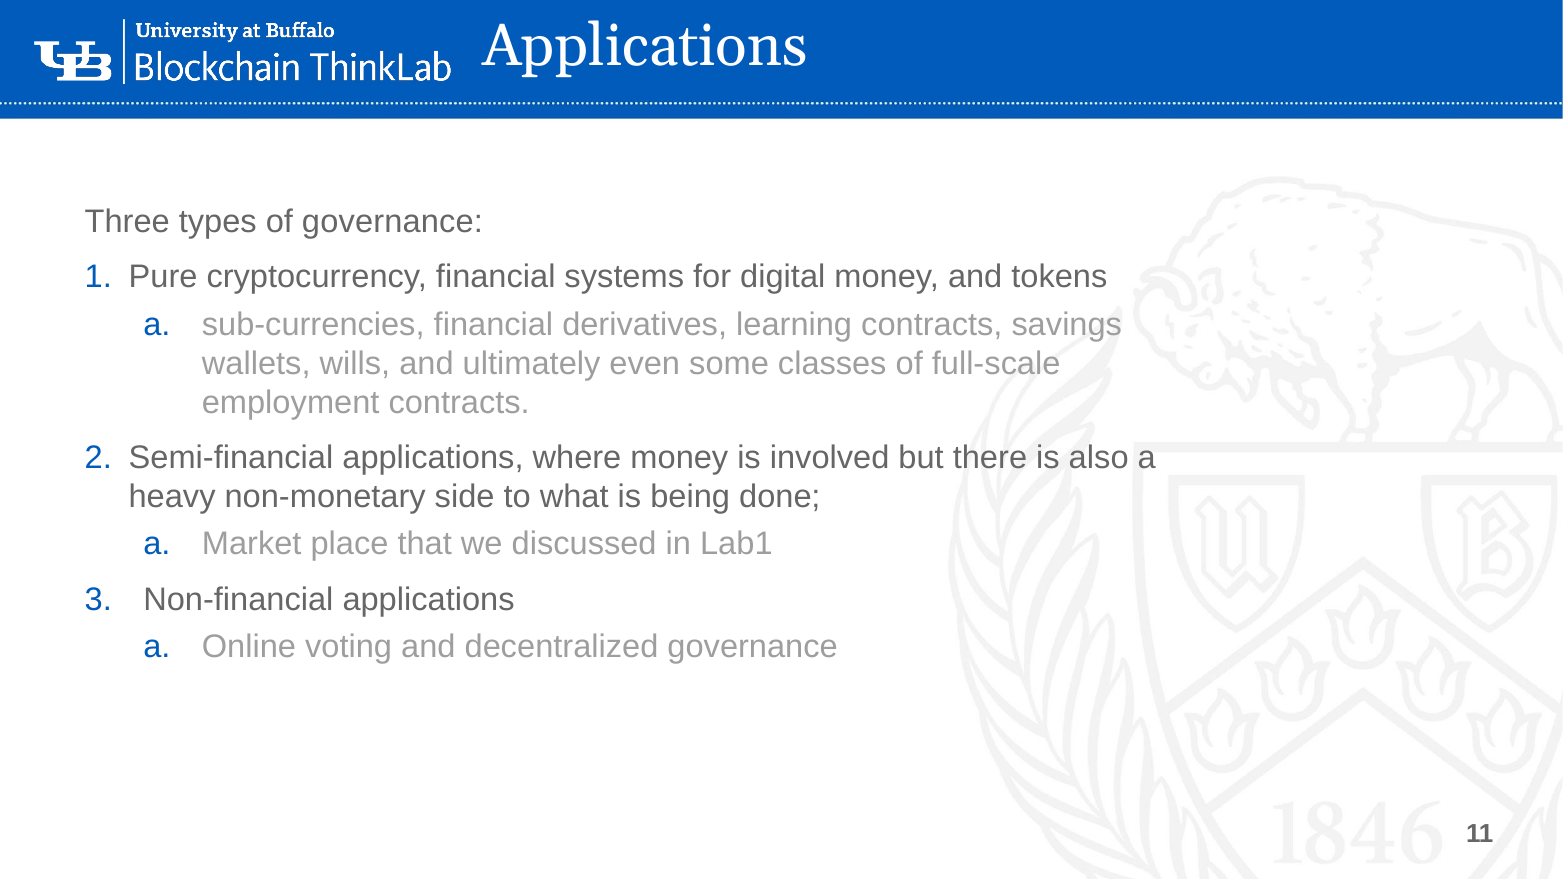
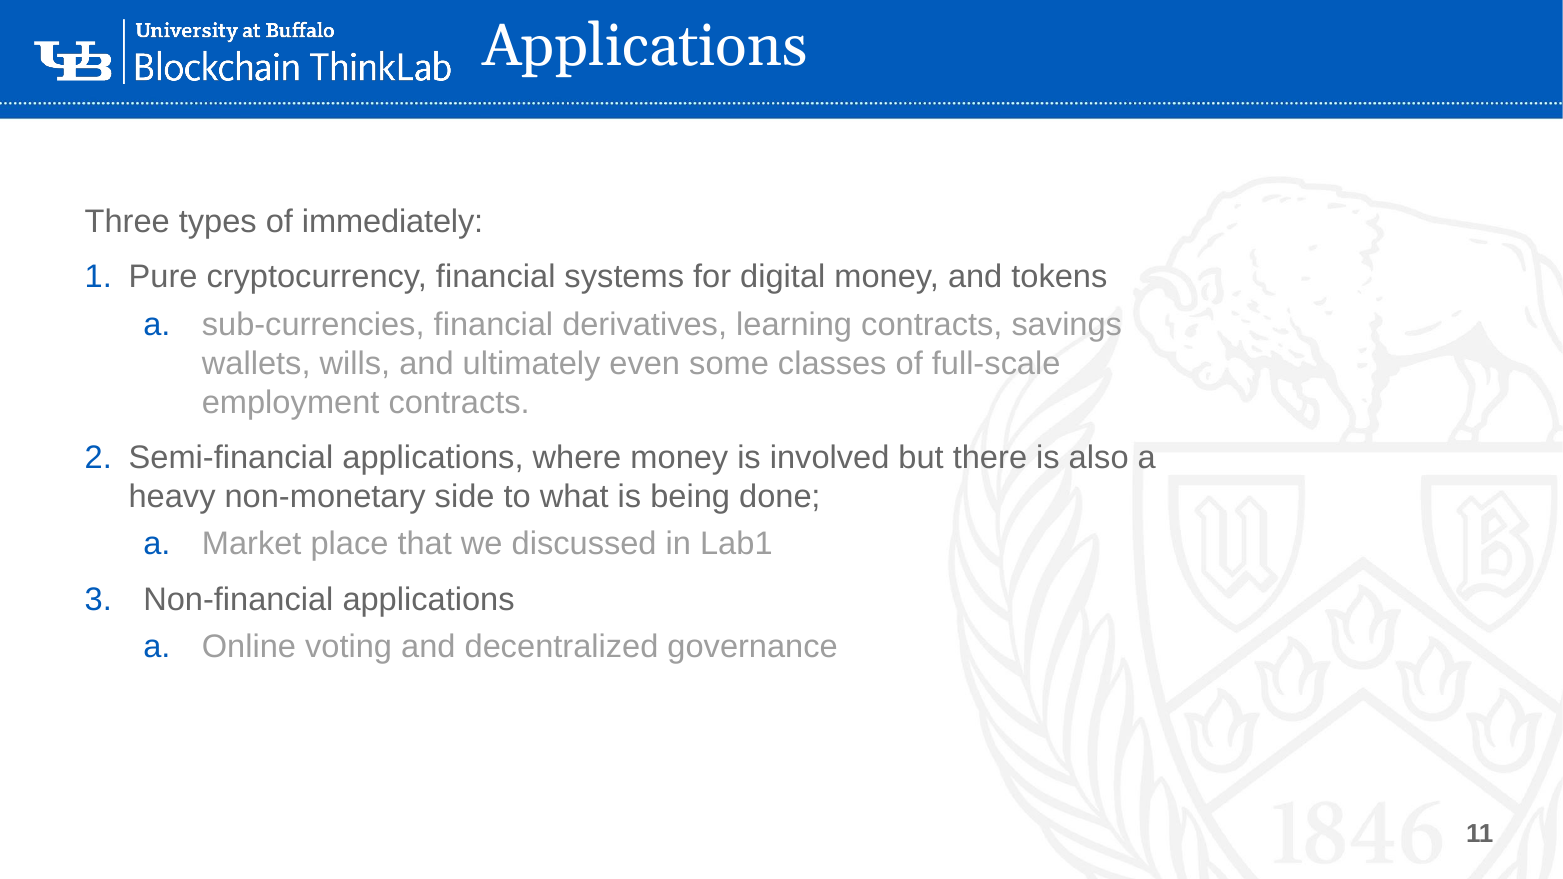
of governance: governance -> immediately
